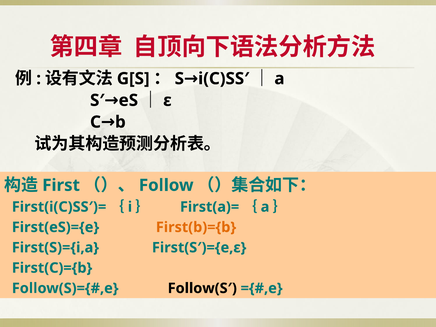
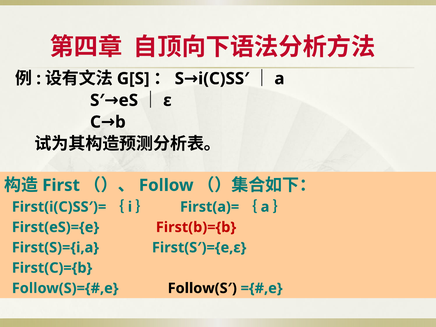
First(b)={b colour: orange -> red
